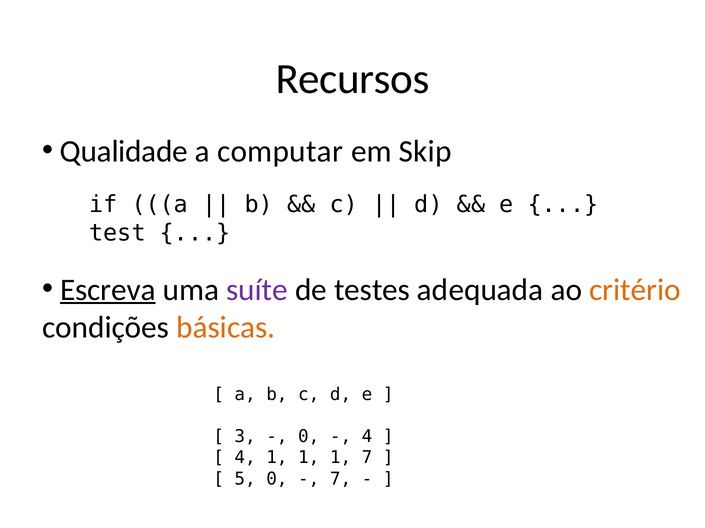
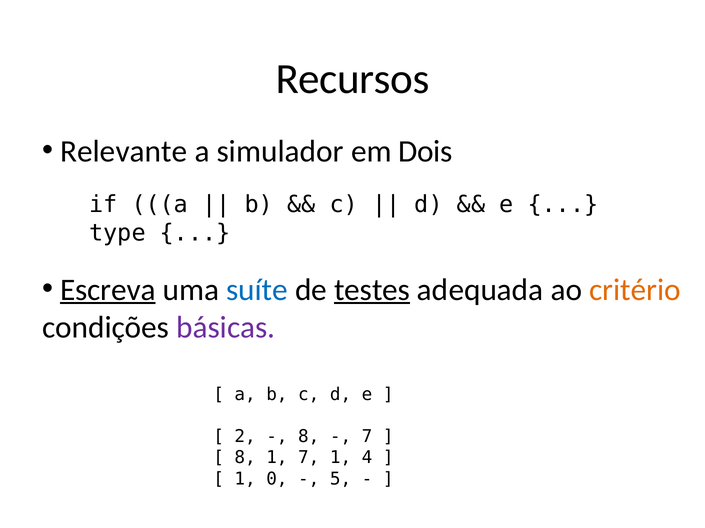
Qualidade: Qualidade -> Relevante
computar: computar -> simulador
Skip: Skip -> Dois
test: test -> type
suíte colour: purple -> blue
testes underline: none -> present
básicas colour: orange -> purple
3: 3 -> 2
0 at (309, 437): 0 -> 8
4 at (367, 437): 4 -> 7
4 at (245, 458): 4 -> 8
1 at (309, 458): 1 -> 7
1 7: 7 -> 4
5 at (245, 479): 5 -> 1
7 at (341, 479): 7 -> 5
